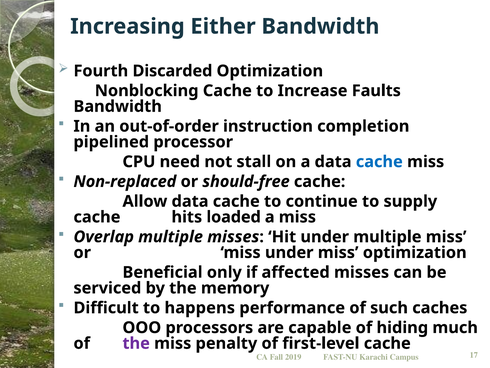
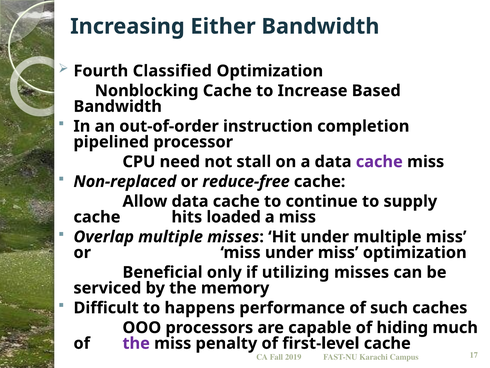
Discarded: Discarded -> Classified
Faults: Faults -> Based
cache at (379, 162) colour: blue -> purple
should-free: should-free -> reduce-free
affected: affected -> utilizing
